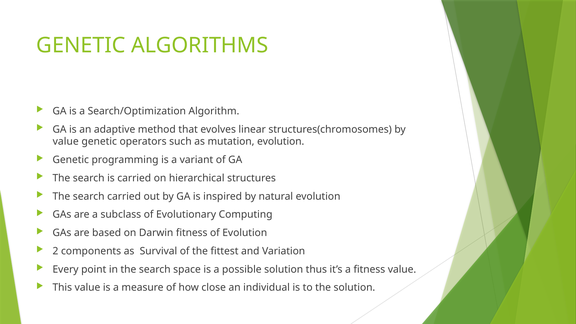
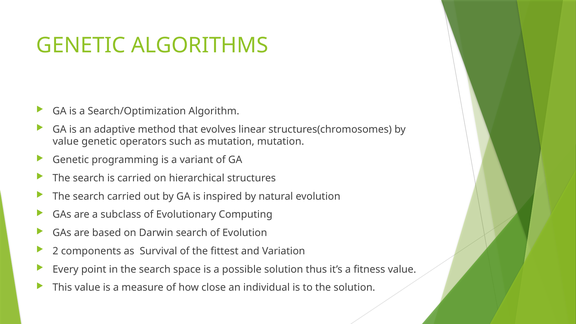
mutation evolution: evolution -> mutation
Darwin fitness: fitness -> search
